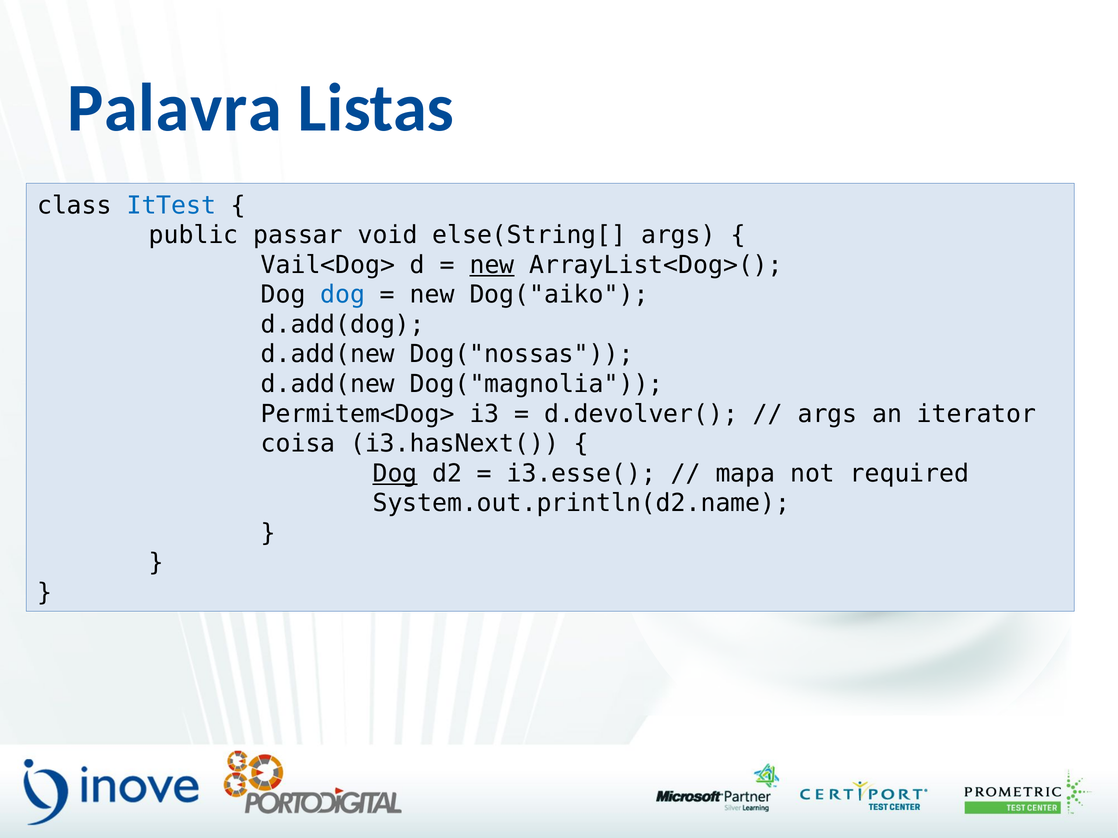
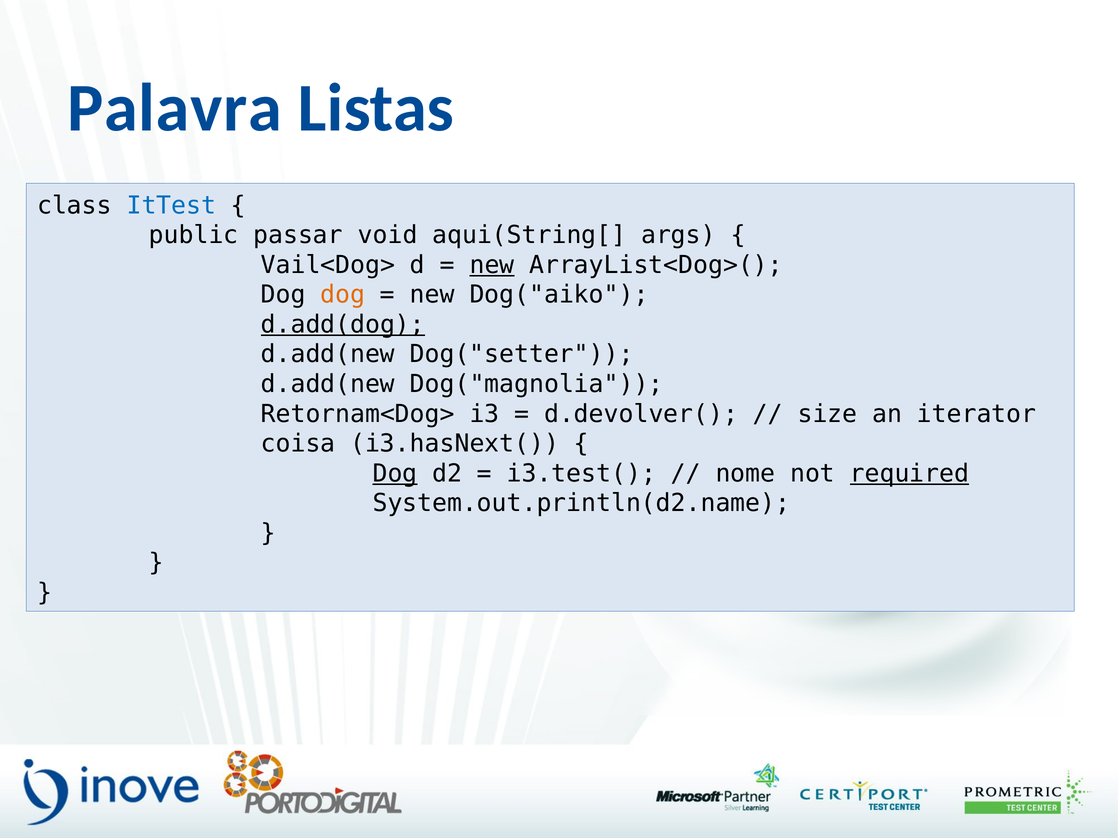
else(String[: else(String[ -> aqui(String[
dog at (343, 295) colour: blue -> orange
d.add(dog underline: none -> present
Dog("nossas: Dog("nossas -> Dog("setter
Permitem<Dog>: Permitem<Dog> -> Retornam<Dog>
args at (827, 414): args -> size
i3.esse(: i3.esse( -> i3.test(
mapa: mapa -> nome
required underline: none -> present
